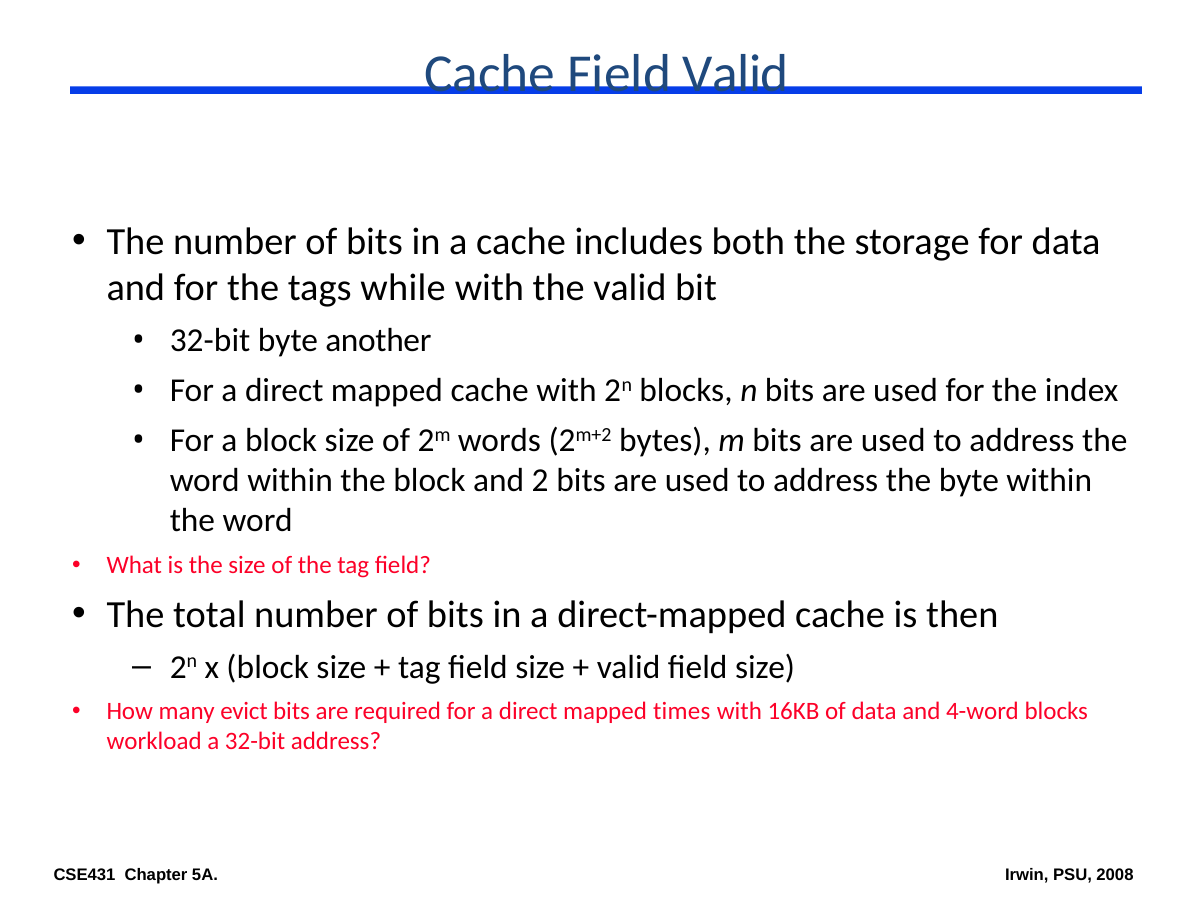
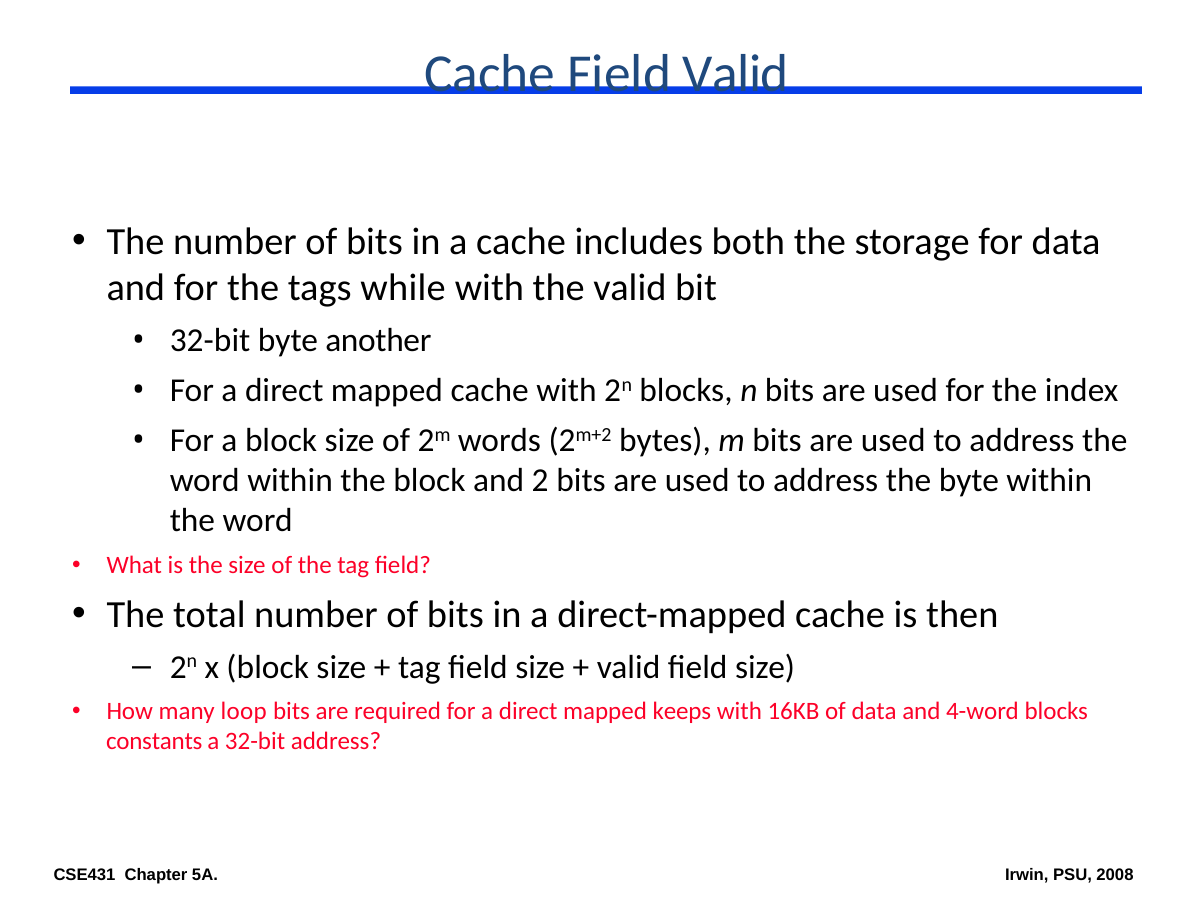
evict: evict -> loop
times: times -> keeps
workload: workload -> constants
